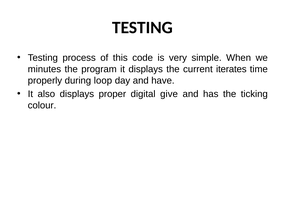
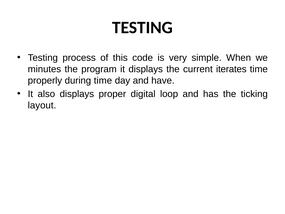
during loop: loop -> time
give: give -> loop
colour: colour -> layout
